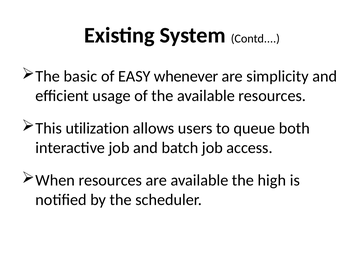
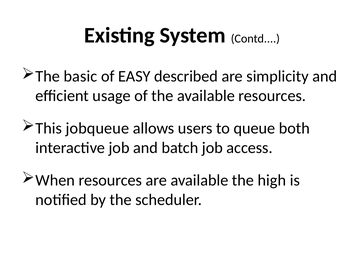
whenever: whenever -> described
utilization: utilization -> jobqueue
